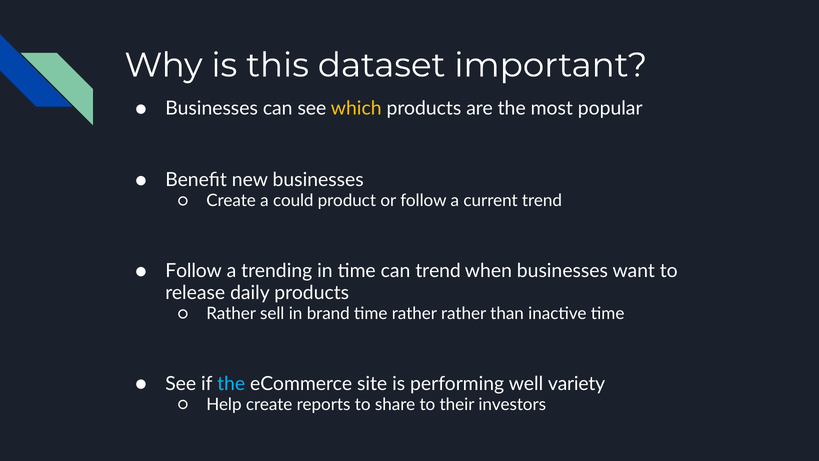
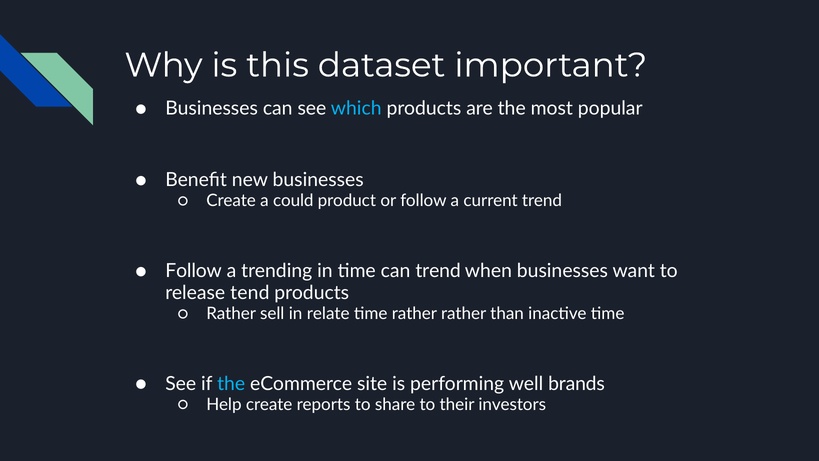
which colour: yellow -> light blue
daily: daily -> tend
brand: brand -> relate
variety: variety -> brands
